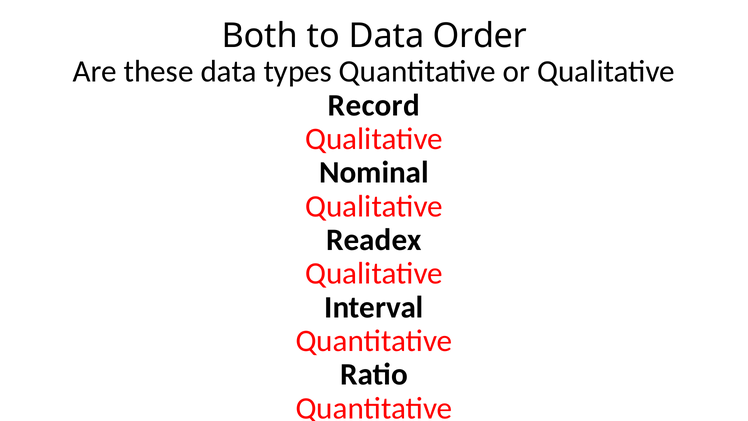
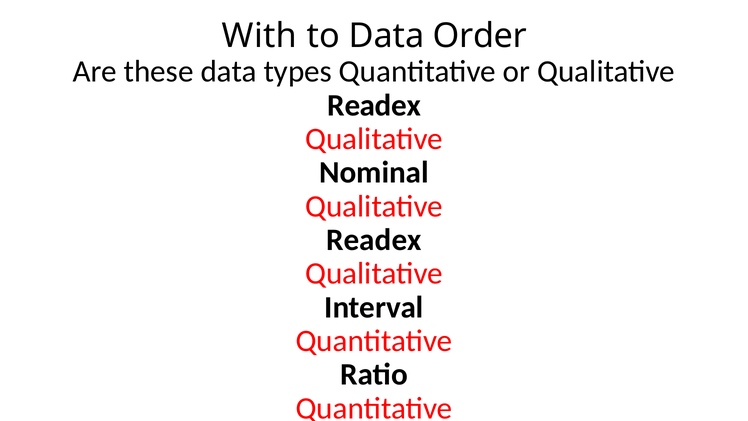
Both: Both -> With
Record at (374, 105): Record -> Readex
